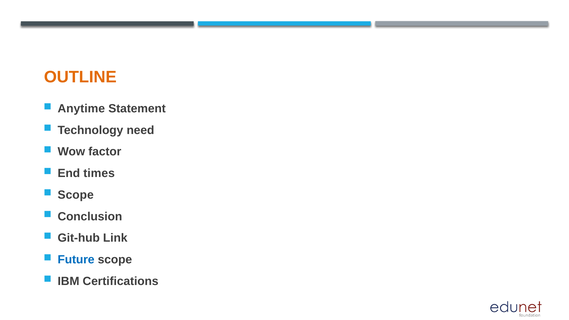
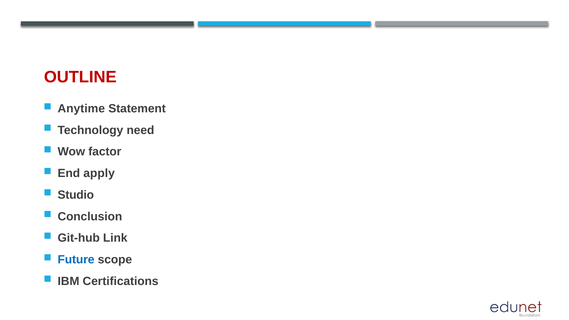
OUTLINE colour: orange -> red
times: times -> apply
Scope at (76, 195): Scope -> Studio
